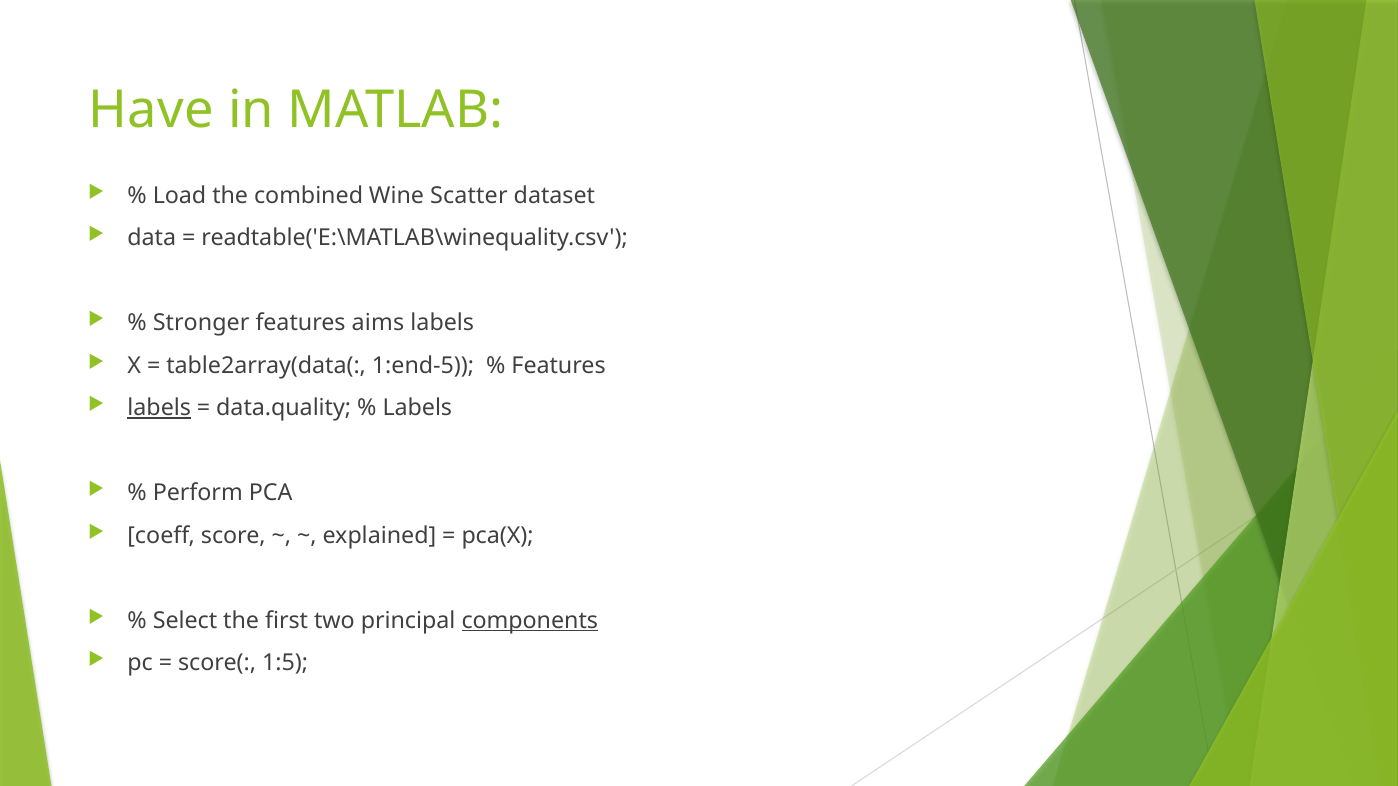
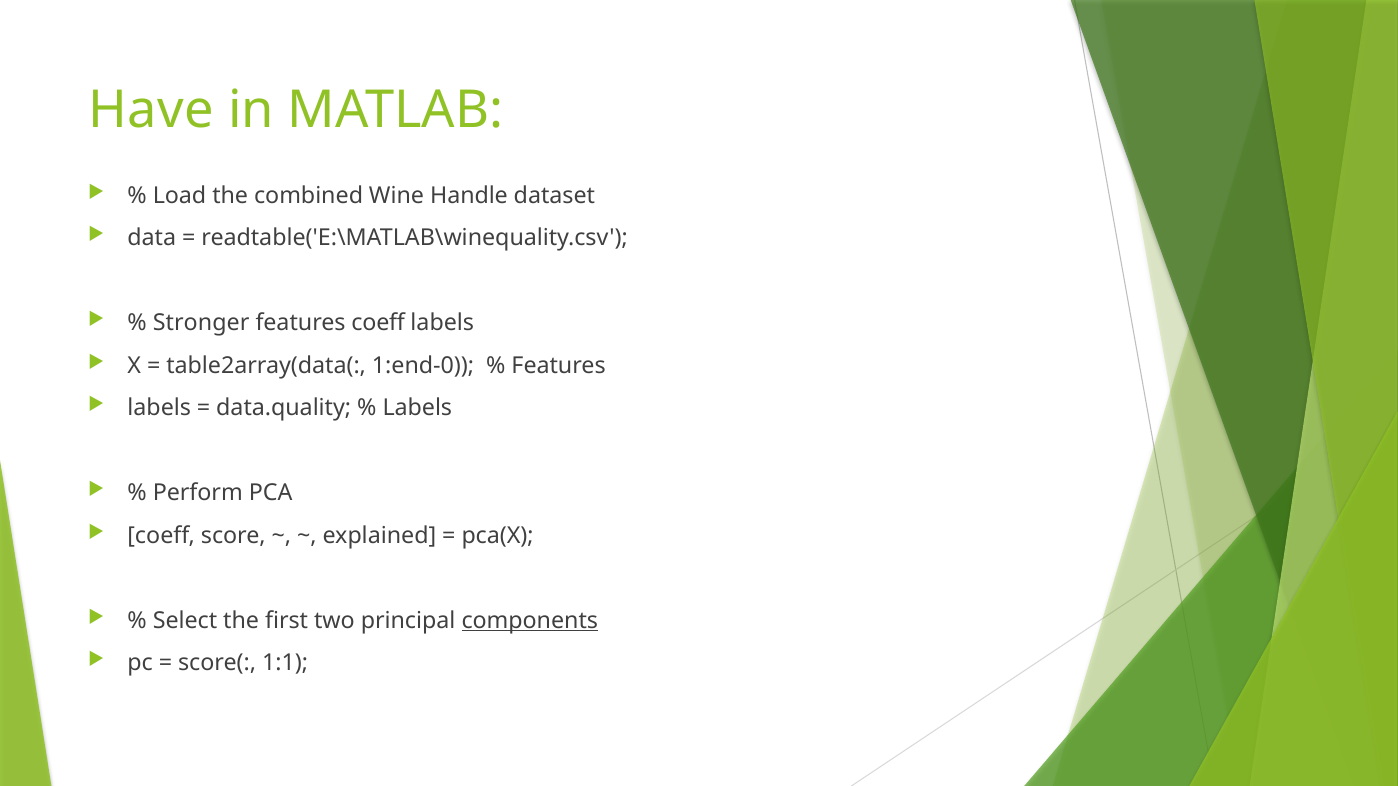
Scatter: Scatter -> Handle
features aims: aims -> coeff
1:end-5: 1:end-5 -> 1:end-0
labels at (159, 408) underline: present -> none
1:5: 1:5 -> 1:1
